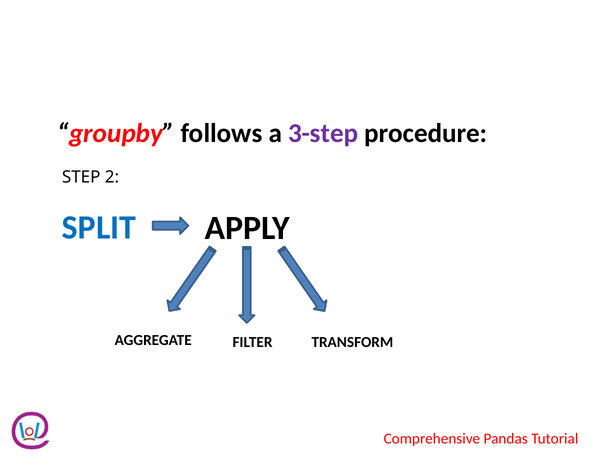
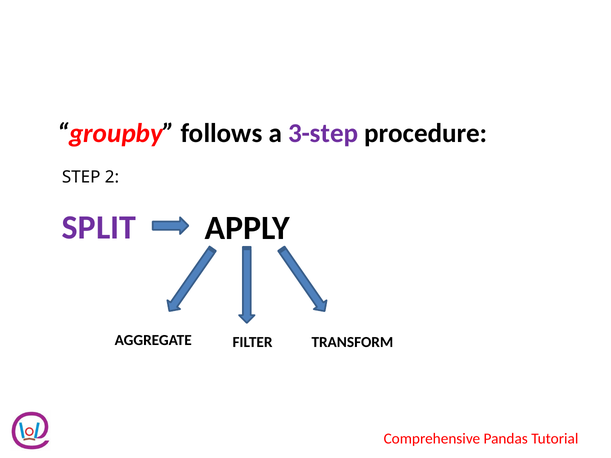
SPLIT colour: blue -> purple
